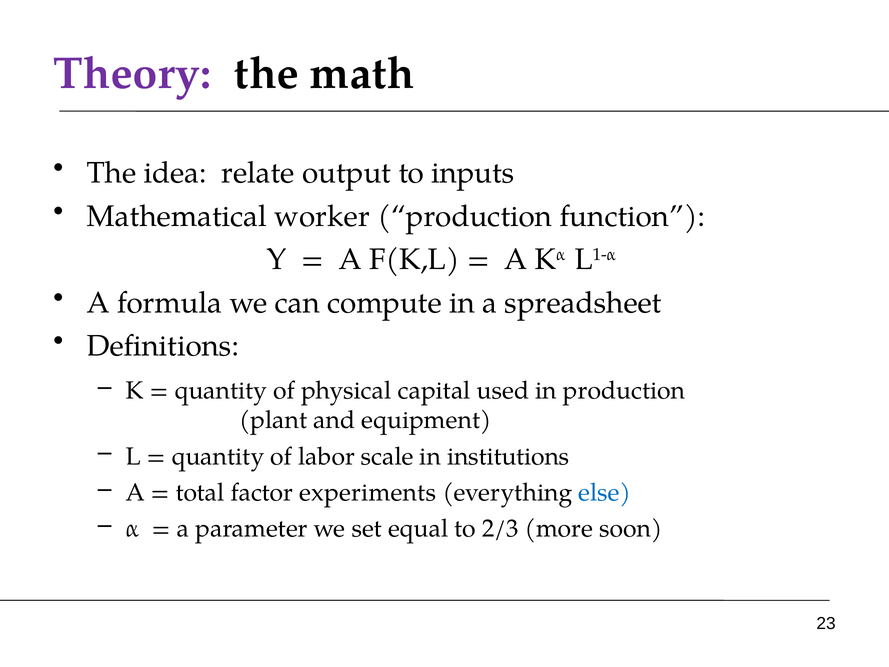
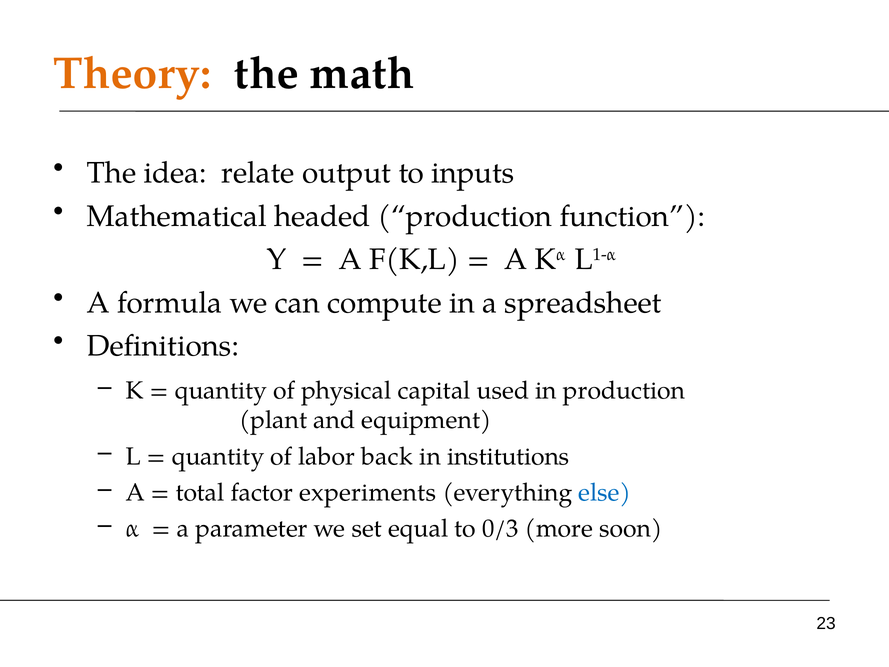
Theory colour: purple -> orange
worker: worker -> headed
scale: scale -> back
2/3: 2/3 -> 0/3
